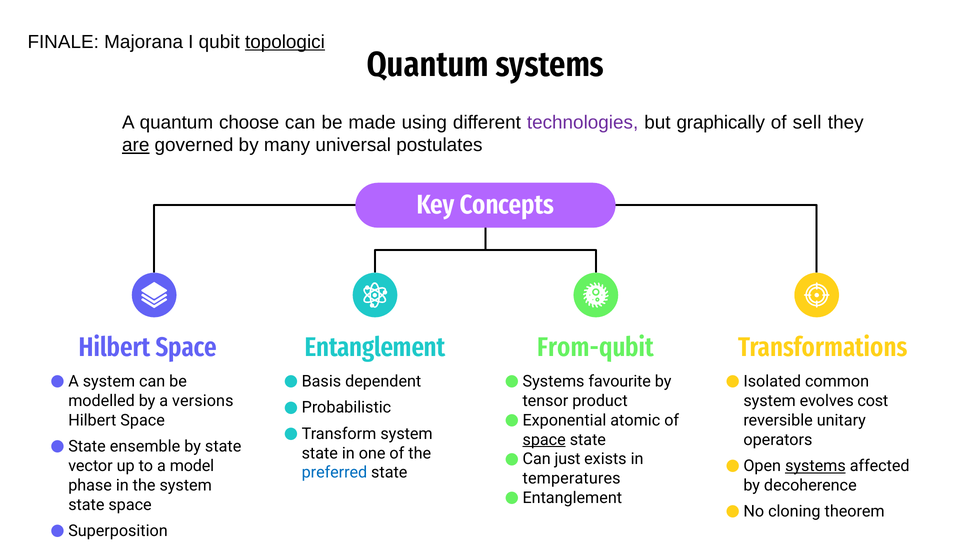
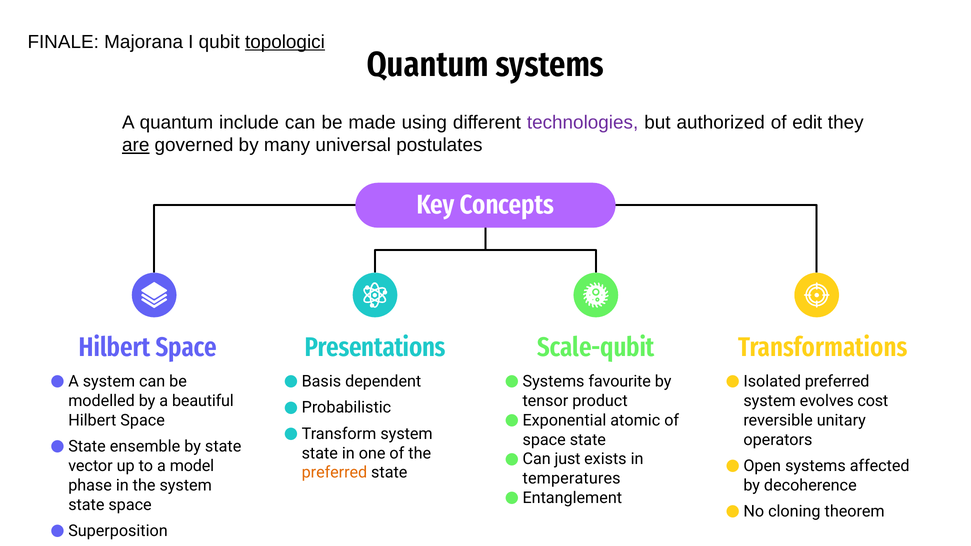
choose: choose -> include
graphically: graphically -> authorized
sell: sell -> edit
Entanglement: Entanglement -> Presentations
From-qubit: From-qubit -> Scale-qubit
common at (837, 382): common -> preferred
versions: versions -> beautiful
space at (544, 440) underline: present -> none
systems at (815, 466) underline: present -> none
preferred at (334, 473) colour: blue -> orange
